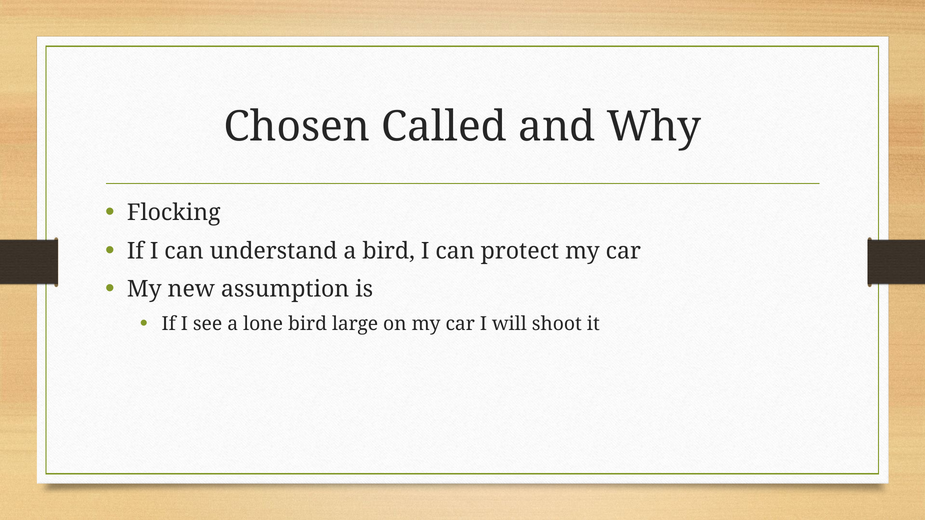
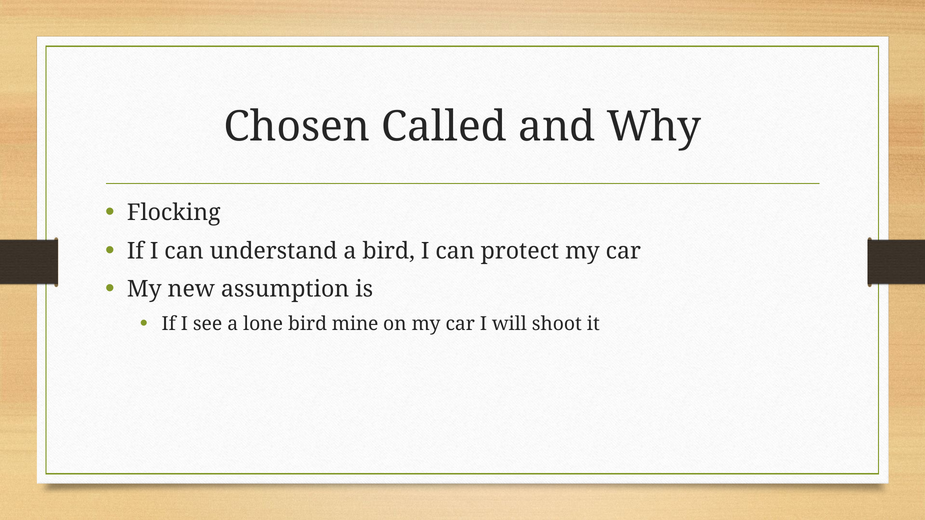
large: large -> mine
